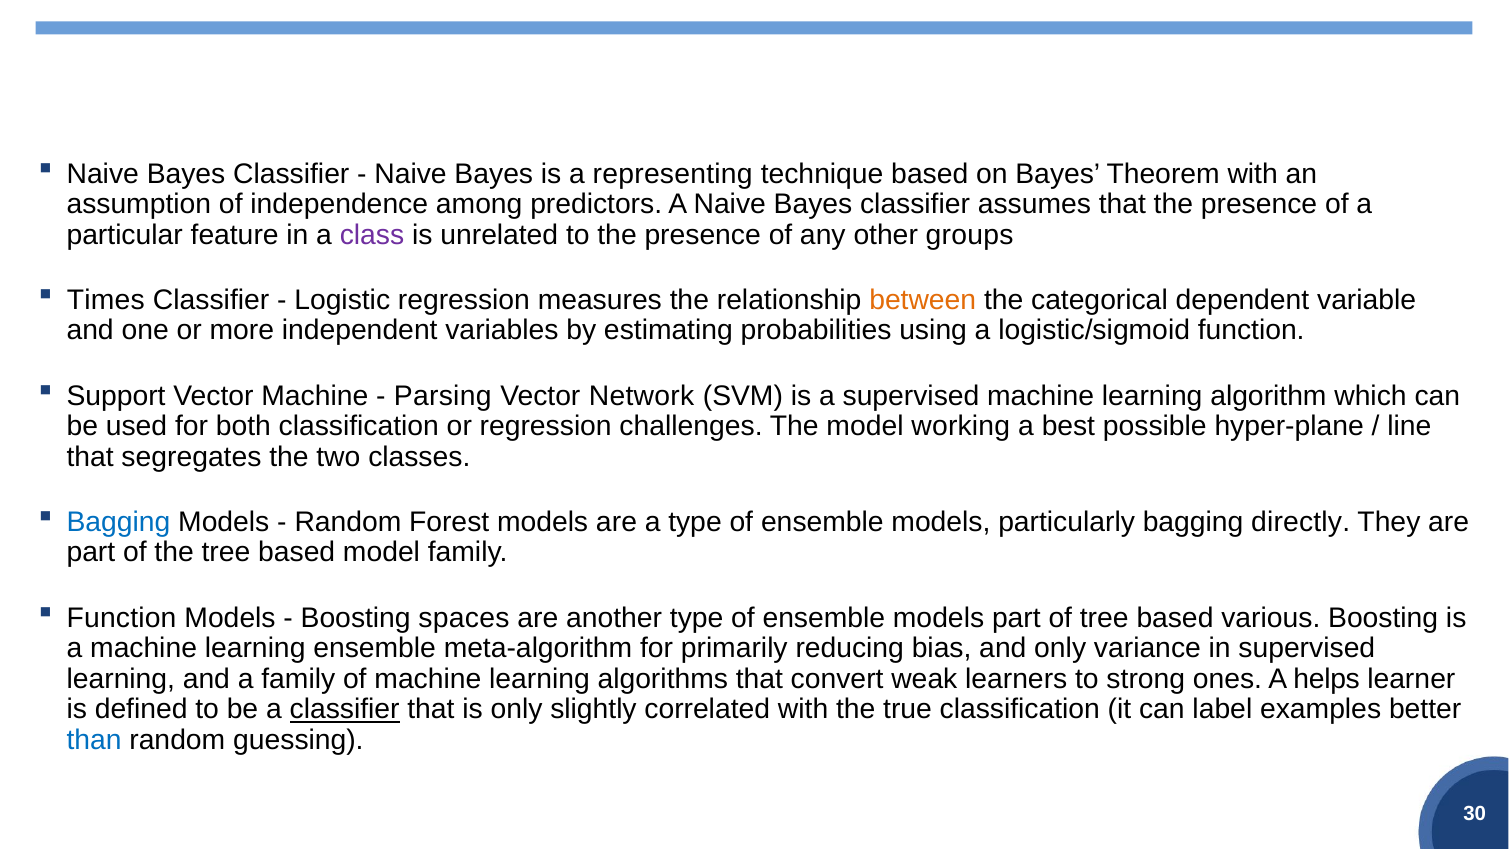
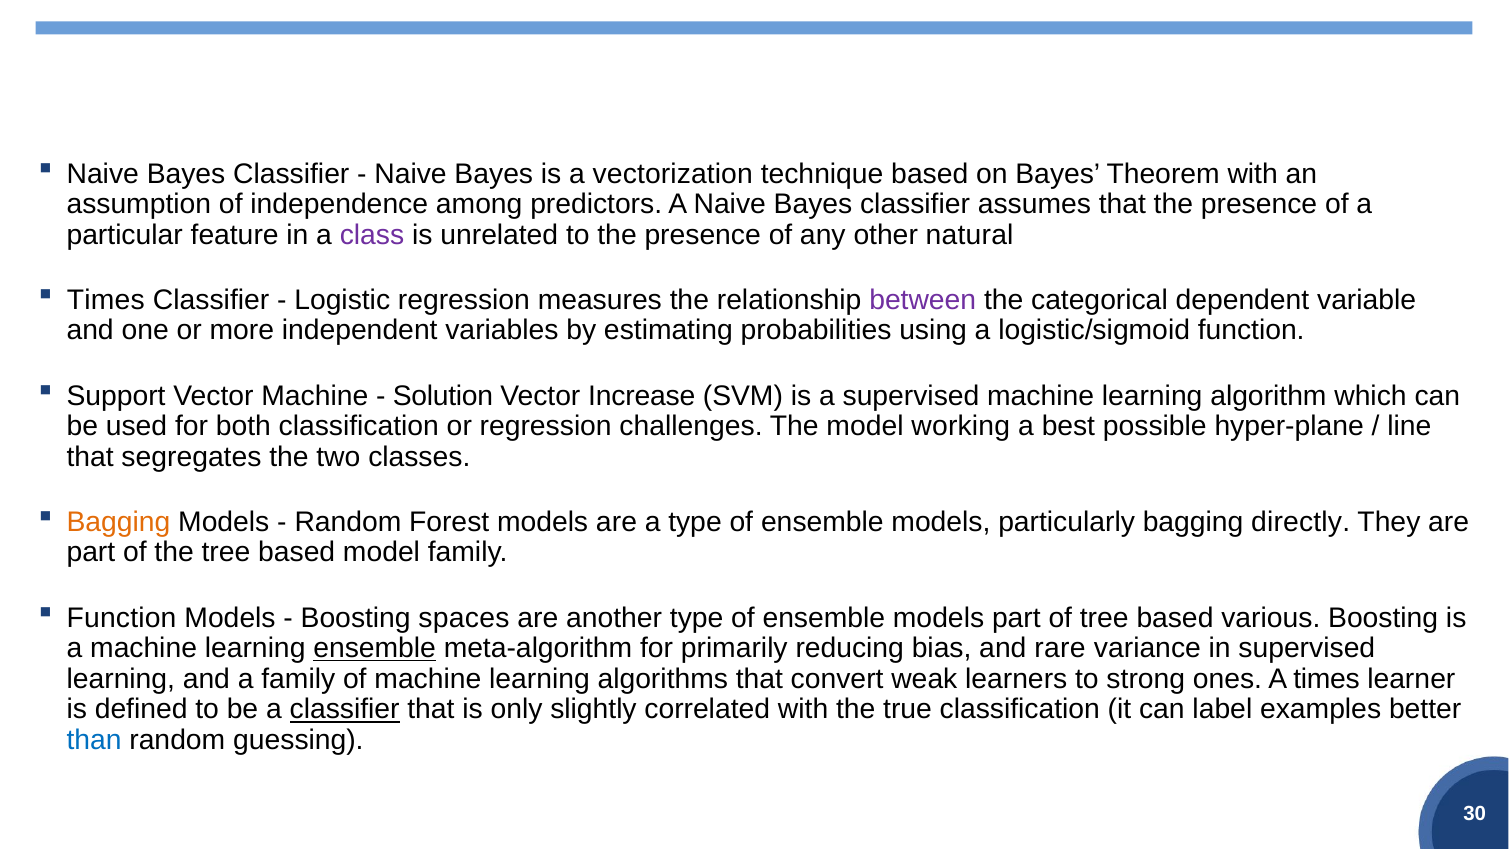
representing: representing -> vectorization
groups: groups -> natural
between colour: orange -> purple
Parsing: Parsing -> Solution
Network: Network -> Increase
Bagging at (119, 522) colour: blue -> orange
ensemble at (375, 648) underline: none -> present
and only: only -> rare
A helps: helps -> times
